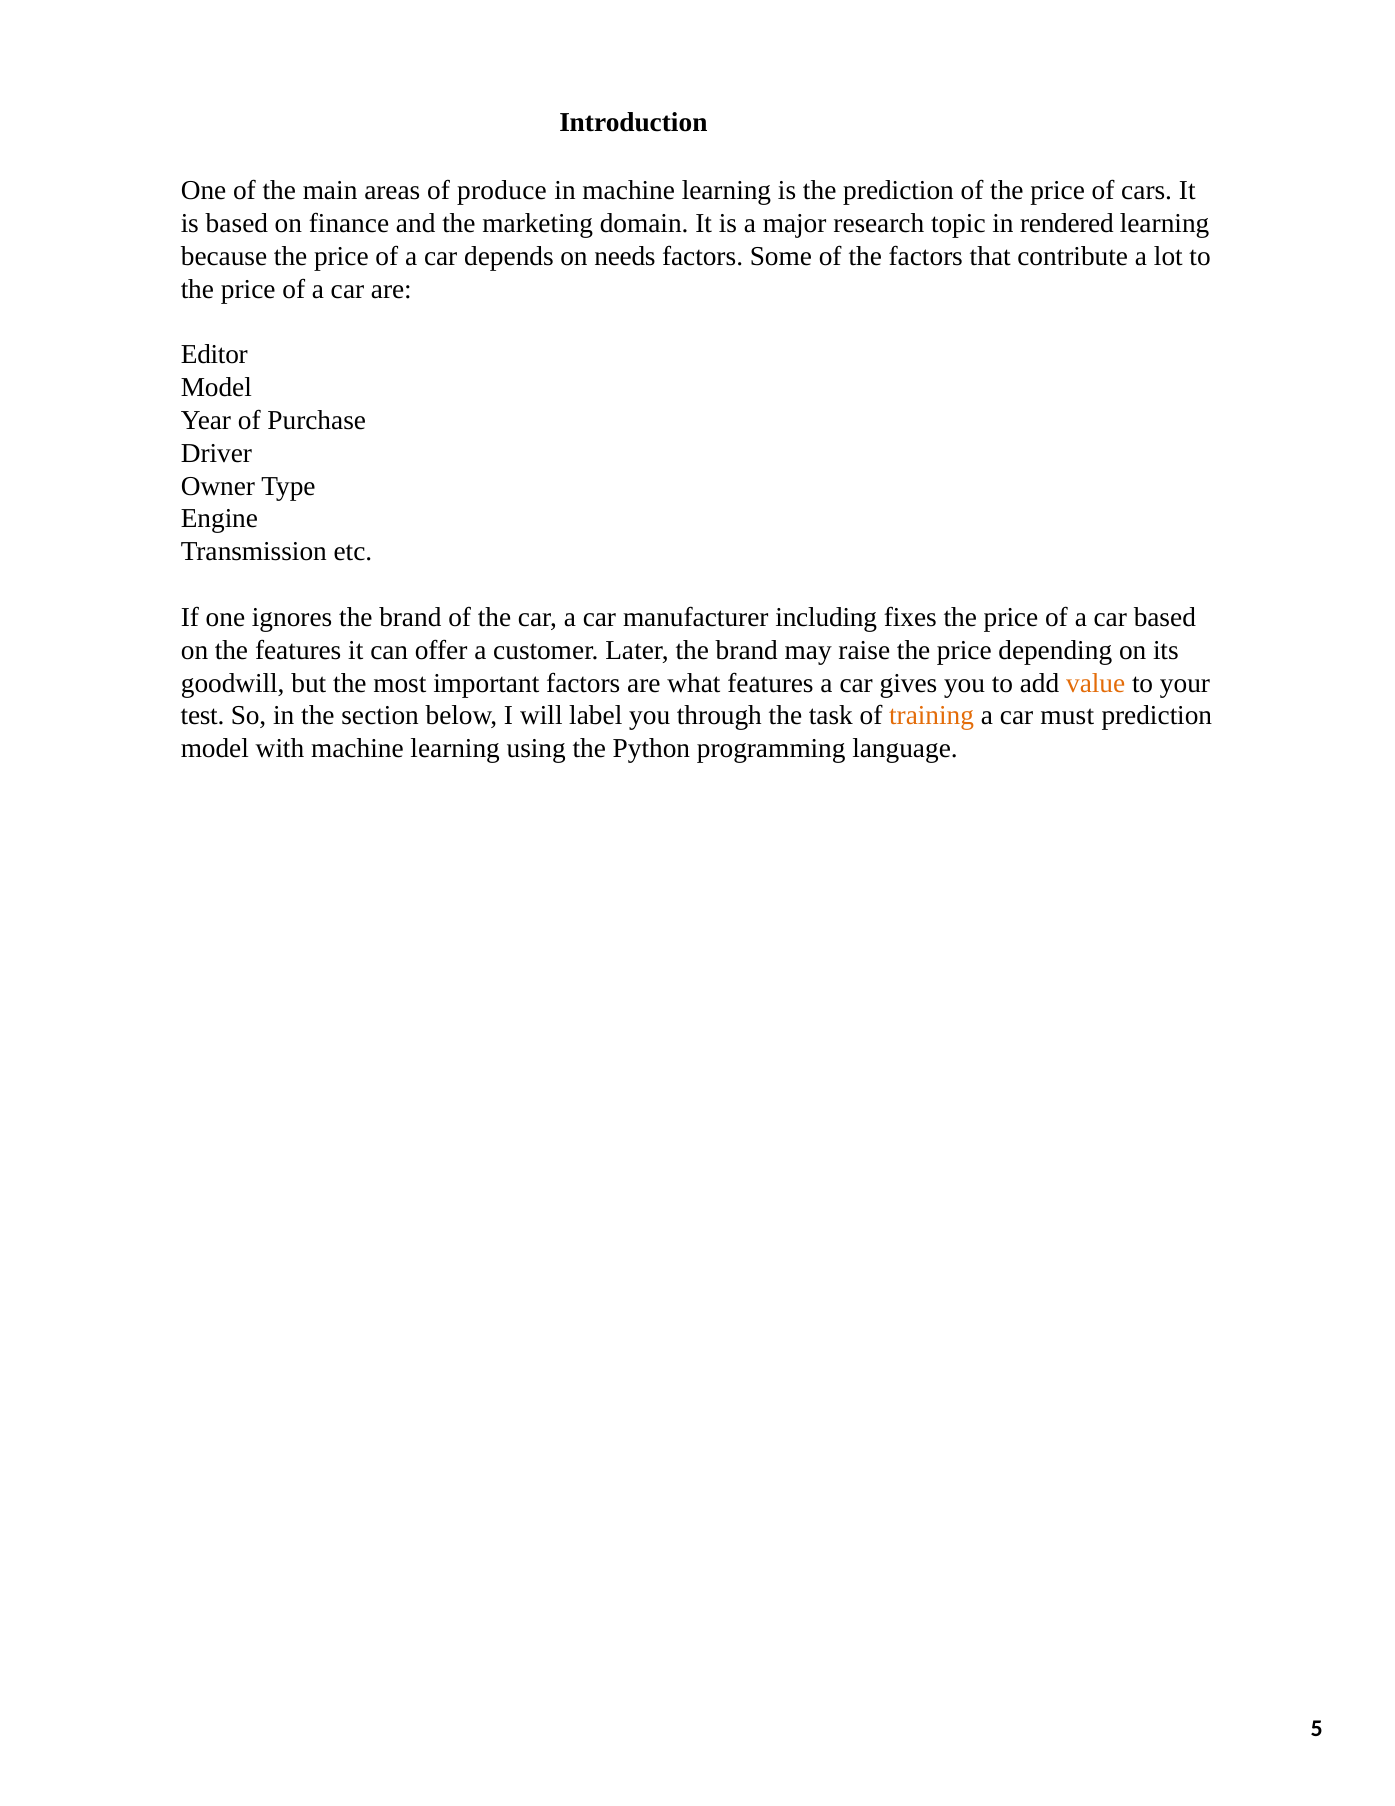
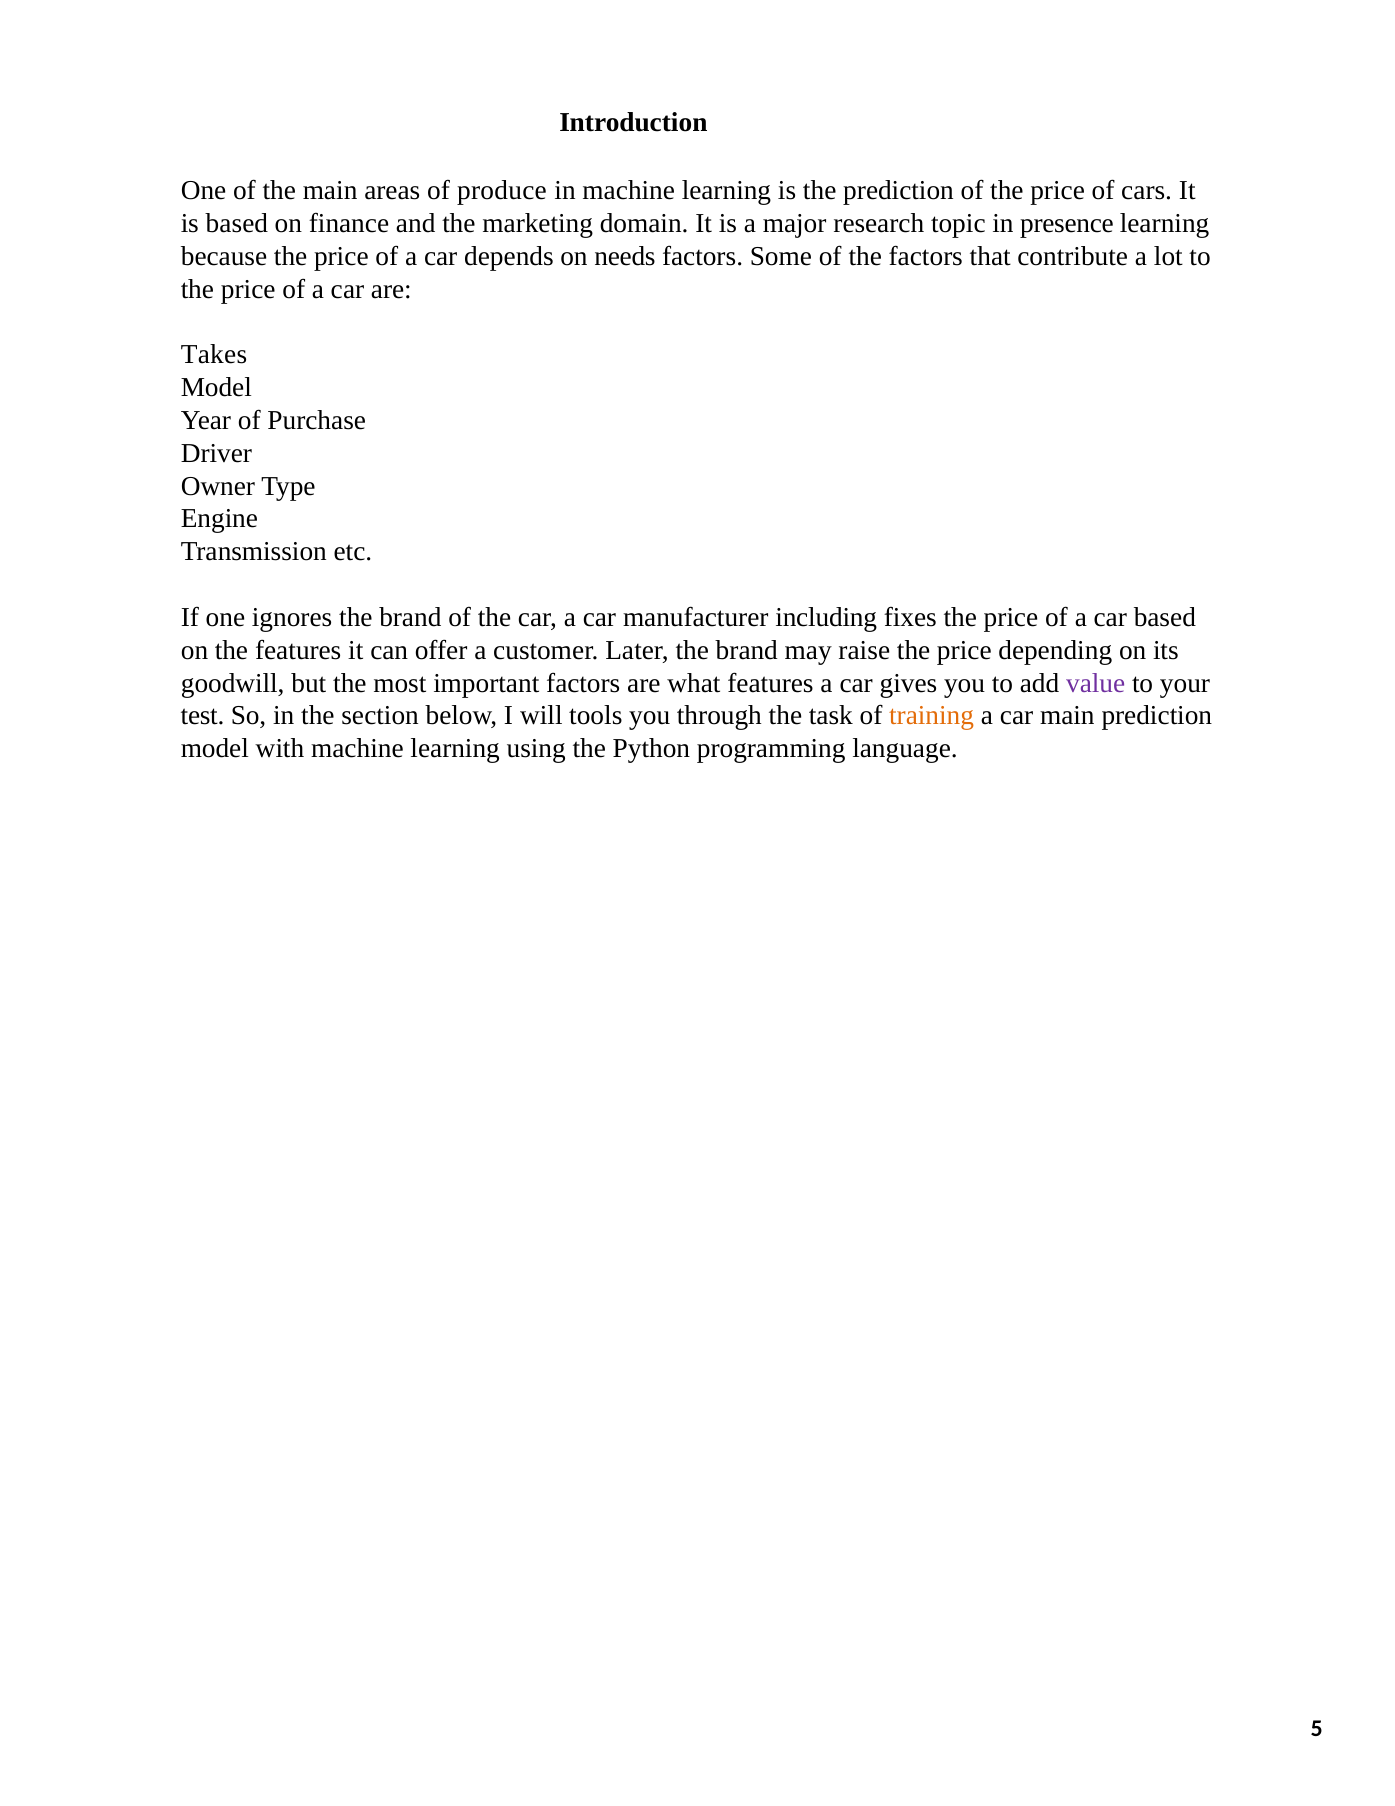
rendered: rendered -> presence
Editor: Editor -> Takes
value colour: orange -> purple
label: label -> tools
car must: must -> main
